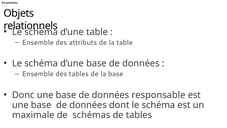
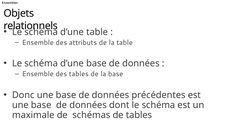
responsable: responsable -> précédentes
